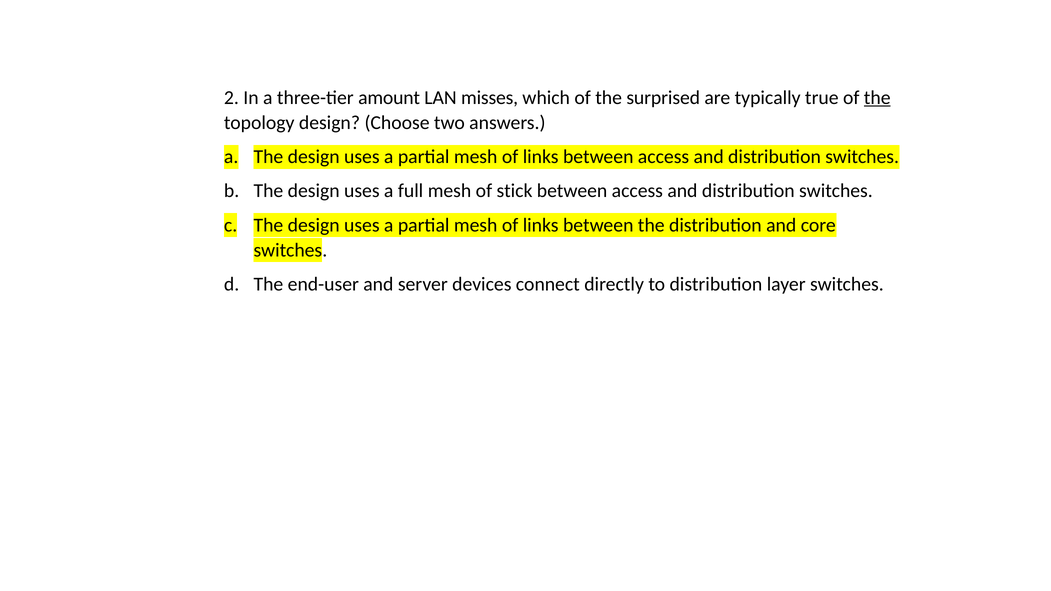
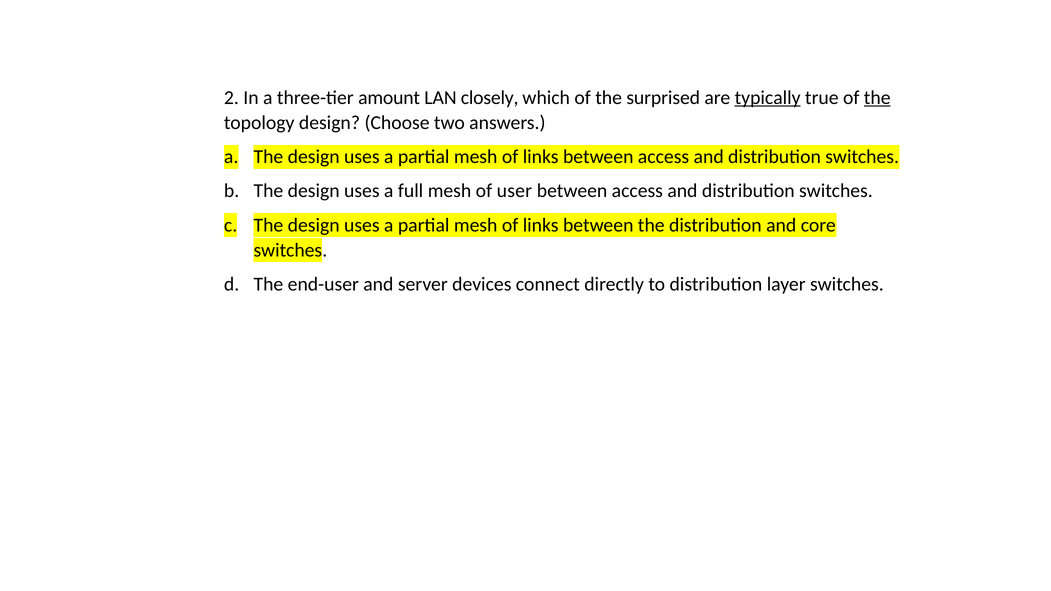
misses: misses -> closely
typically underline: none -> present
stick: stick -> user
